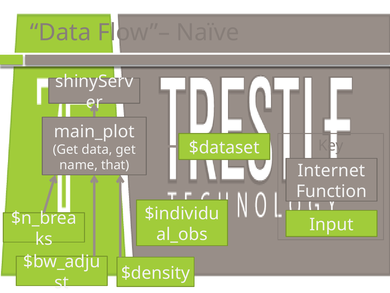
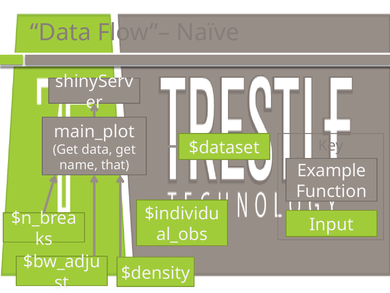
Internet: Internet -> Example
